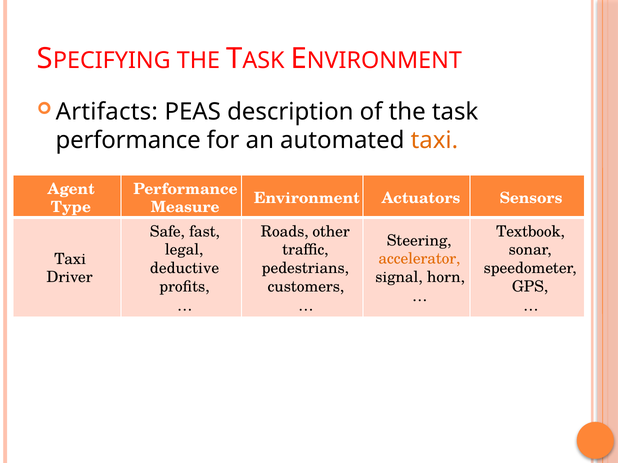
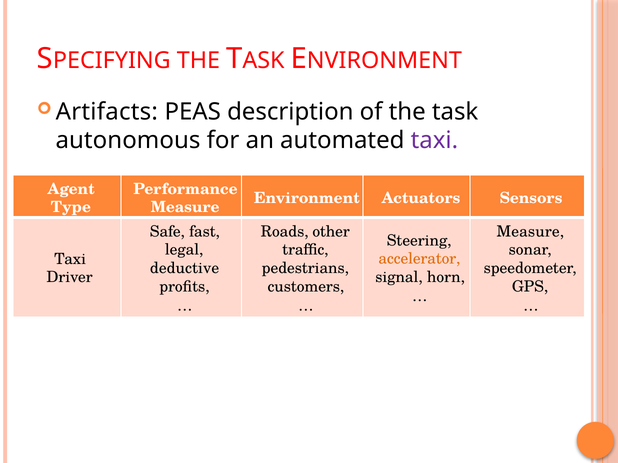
performance at (128, 141): performance -> autonomous
taxi at (434, 141) colour: orange -> purple
Textbook at (531, 232): Textbook -> Measure
